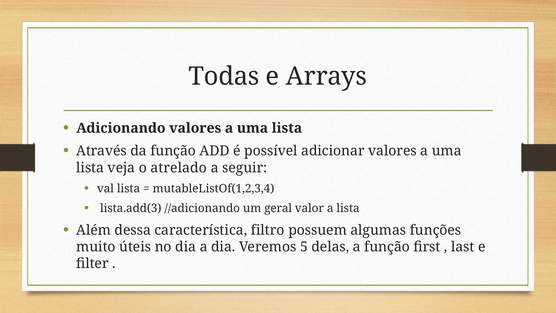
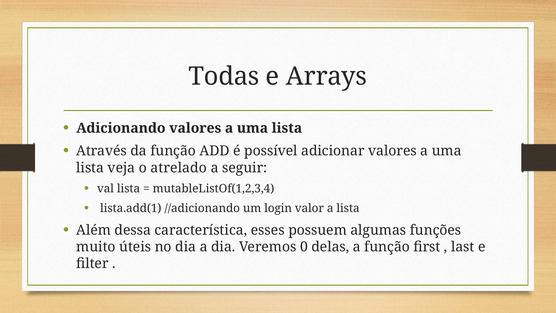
lista.add(3: lista.add(3 -> lista.add(1
geral: geral -> login
filtro: filtro -> esses
5: 5 -> 0
